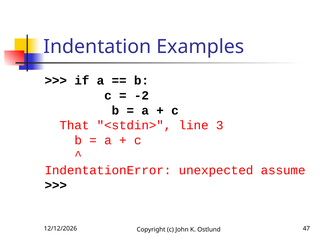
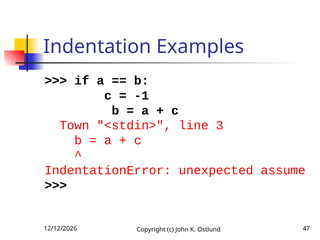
-2: -2 -> -1
That: That -> Town
